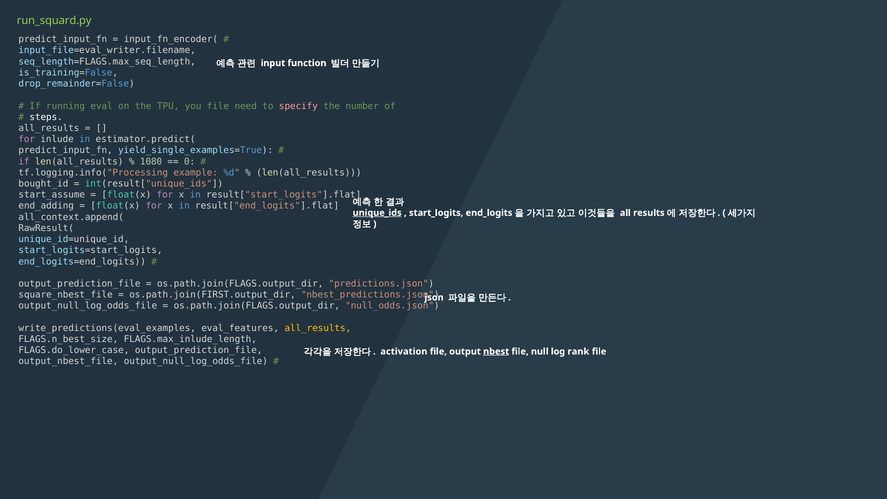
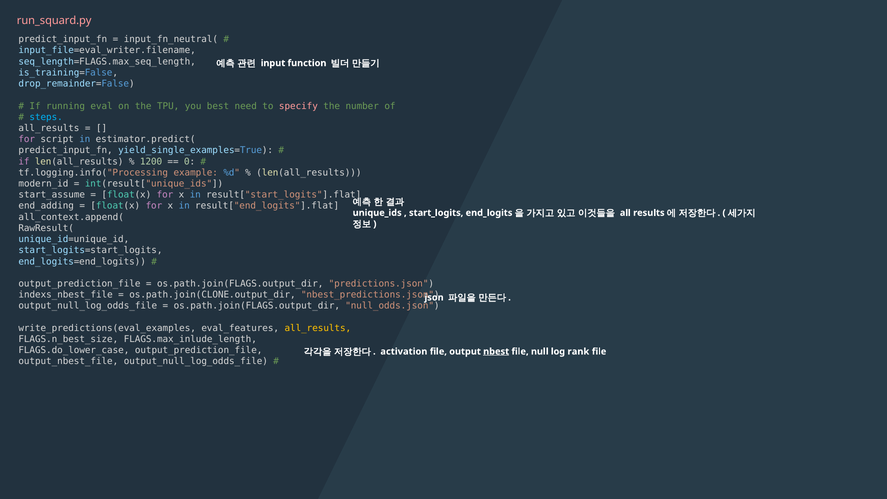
run_squard.py colour: light green -> pink
input_fn_encoder(: input_fn_encoder( -> input_fn_neutral(
you file: file -> best
steps colour: white -> light blue
inlude: inlude -> script
1080: 1080 -> 1200
bought_id: bought_id -> modern_id
unique_ids underline: present -> none
square_nbest_file: square_nbest_file -> indexs_nbest_file
os.path.join(FIRST.output_dir: os.path.join(FIRST.output_dir -> os.path.join(CLONE.output_dir
